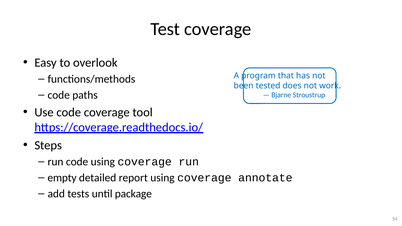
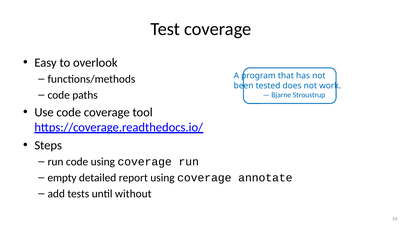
package: package -> without
